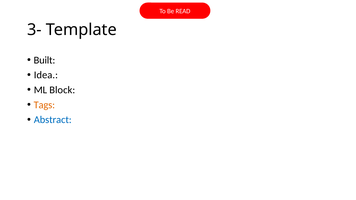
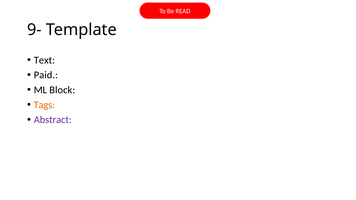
3-: 3- -> 9-
Built: Built -> Text
Idea: Idea -> Paid
Abstract colour: blue -> purple
